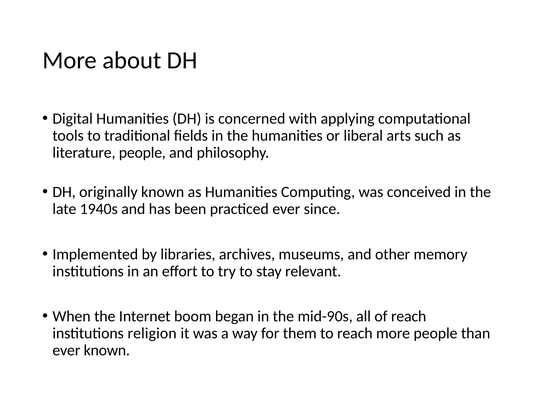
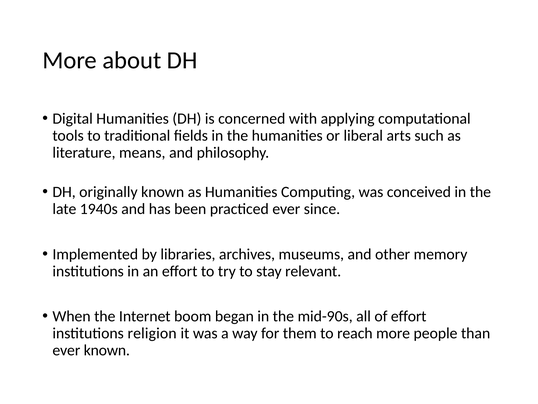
literature people: people -> means
of reach: reach -> effort
